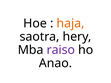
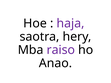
haja colour: orange -> purple
